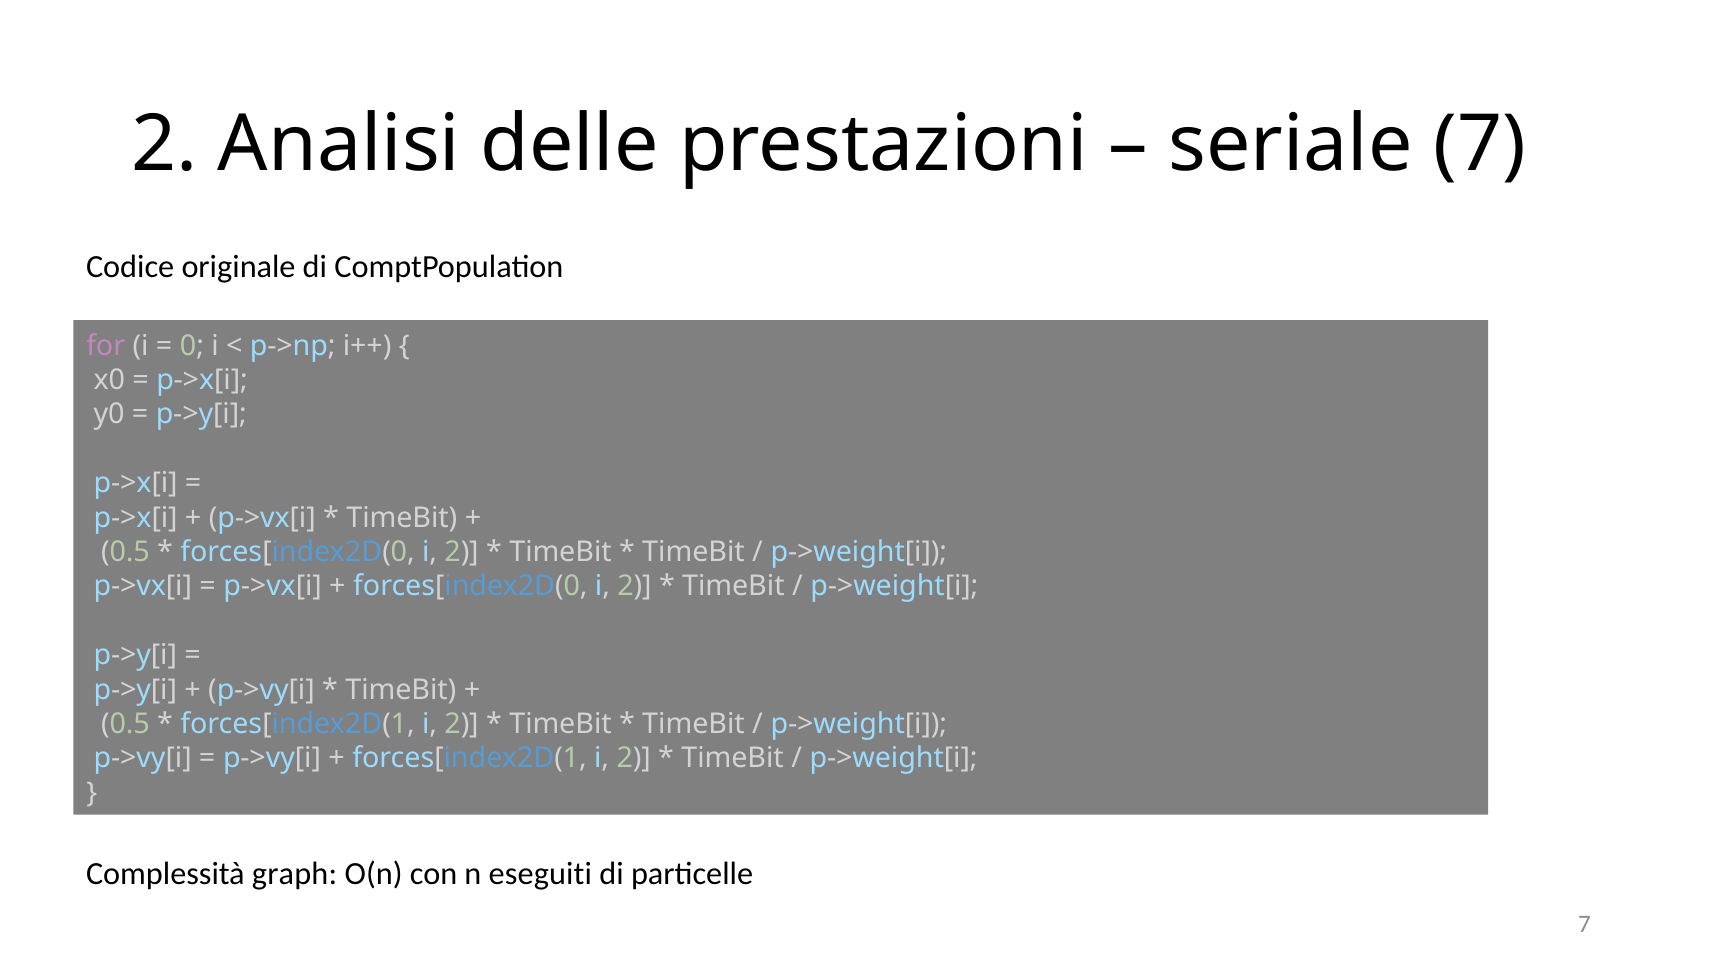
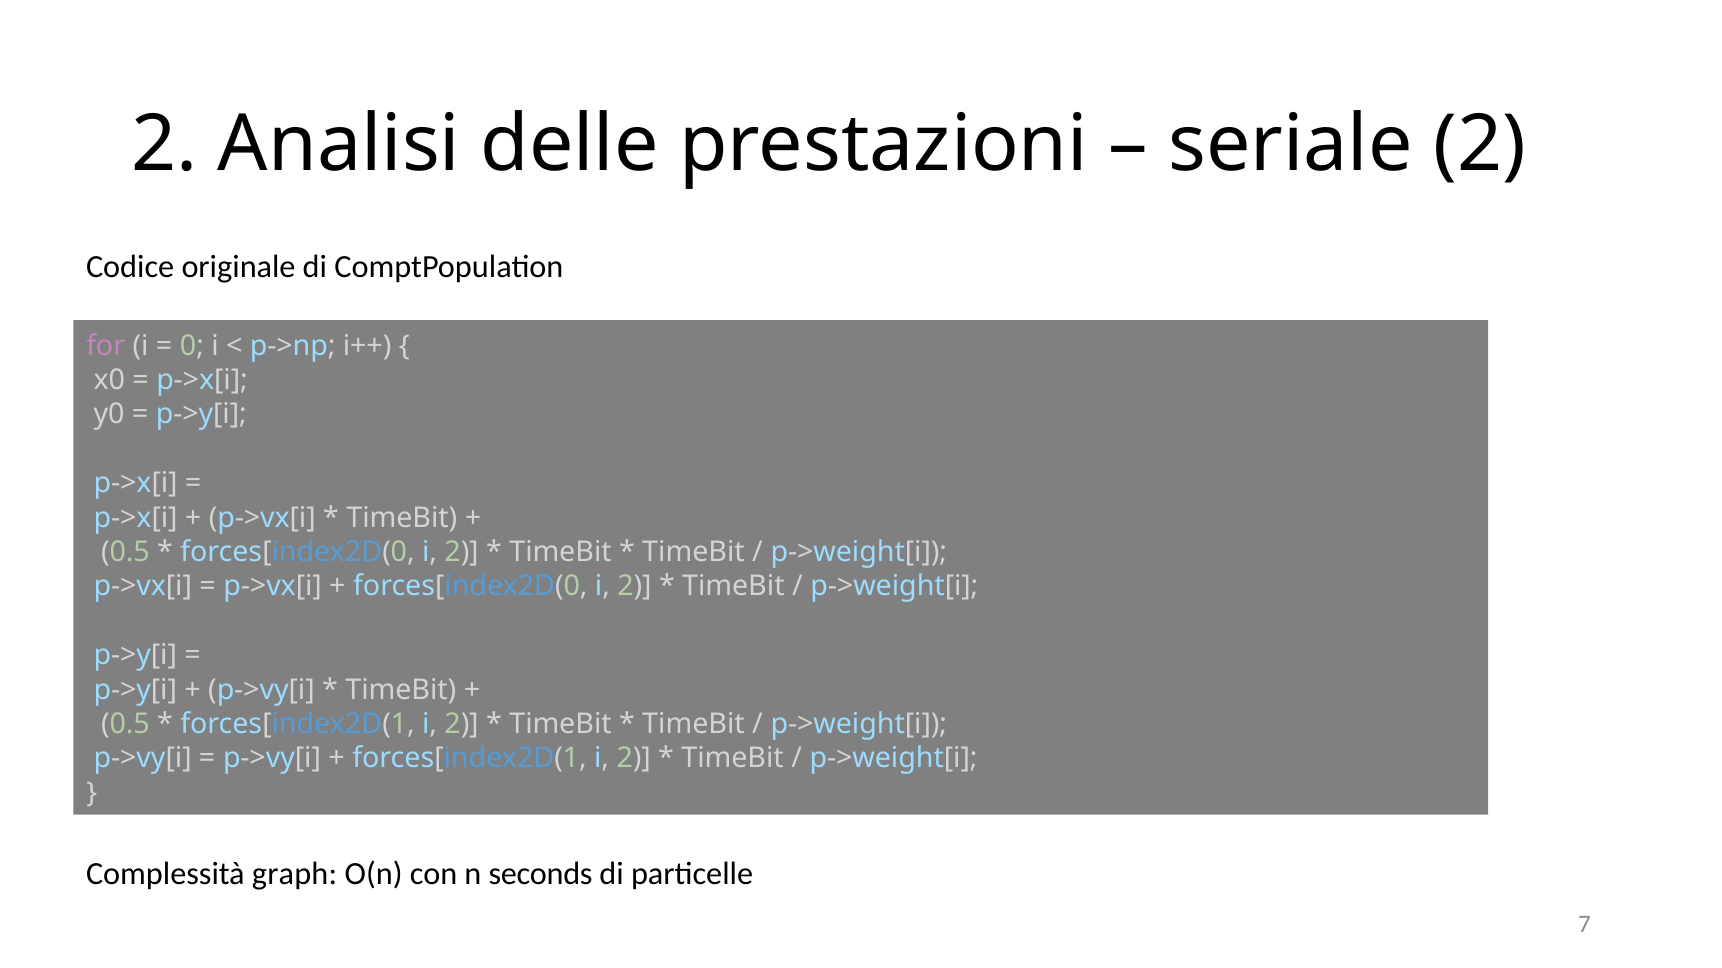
seriale 7: 7 -> 2
eseguiti: eseguiti -> seconds
